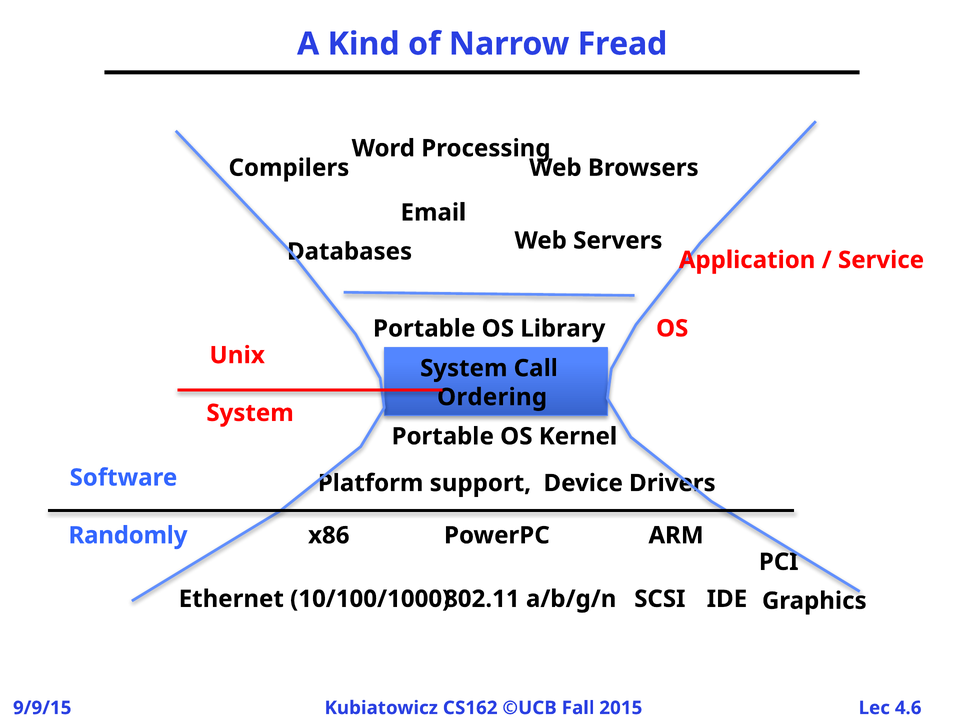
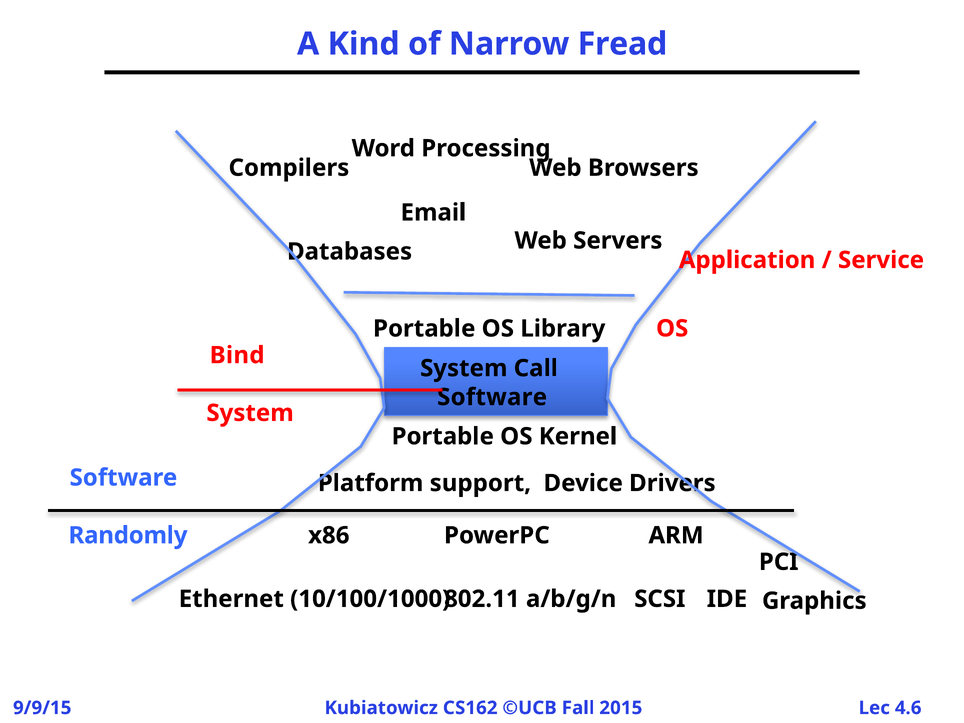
Unix: Unix -> Bind
Ordering at (492, 397): Ordering -> Software
